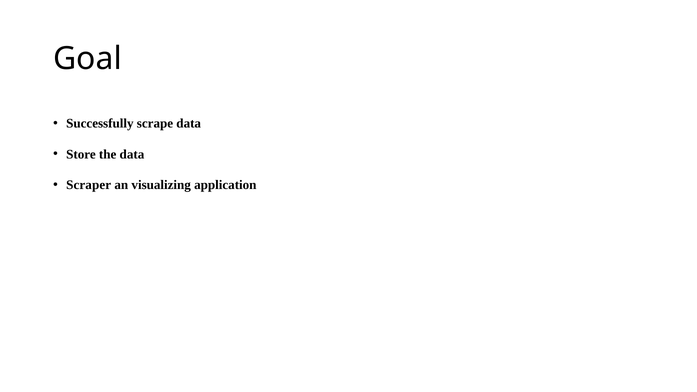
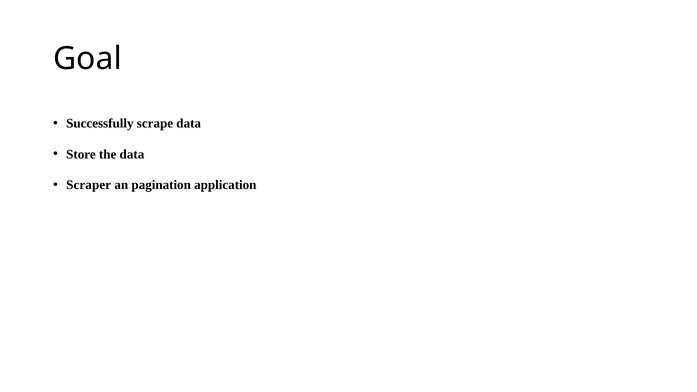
visualizing: visualizing -> pagination
